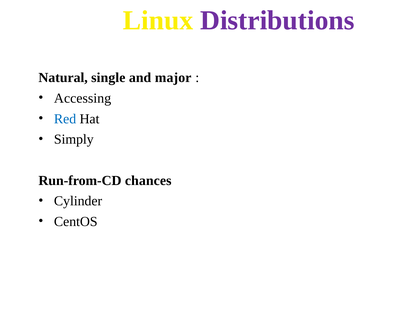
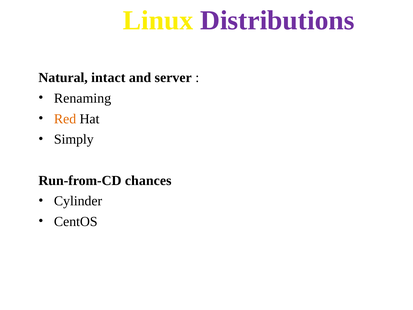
single: single -> intact
major: major -> server
Accessing: Accessing -> Renaming
Red colour: blue -> orange
